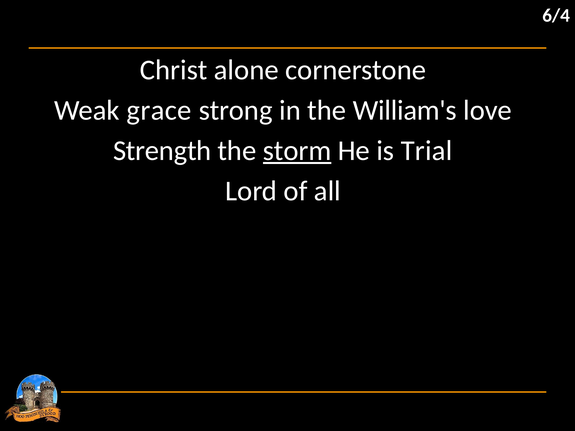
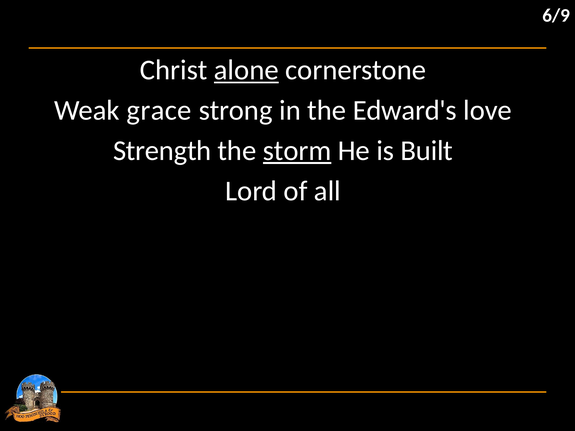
6/4: 6/4 -> 6/9
alone underline: none -> present
William's: William's -> Edward's
Trial: Trial -> Built
